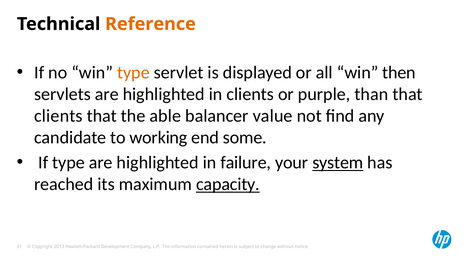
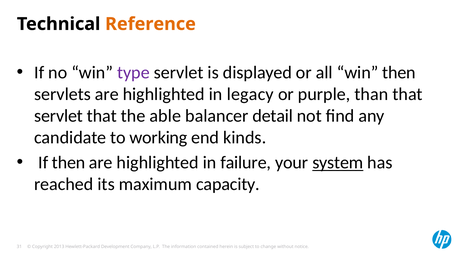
type at (133, 73) colour: orange -> purple
in clients: clients -> legacy
clients at (58, 116): clients -> servlet
value: value -> detail
some: some -> kinds
If type: type -> then
capacity underline: present -> none
